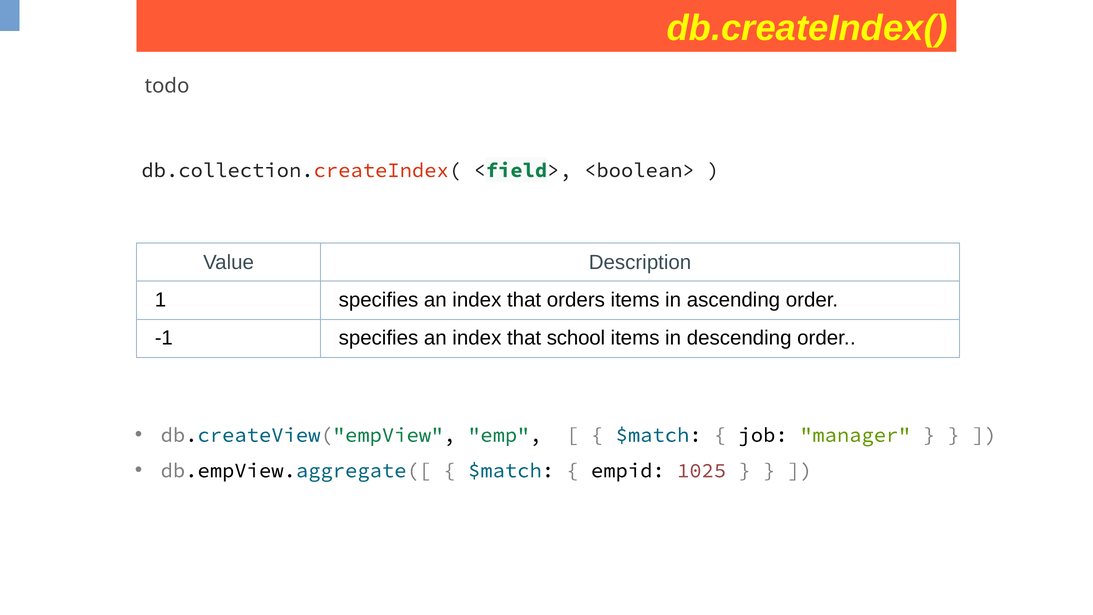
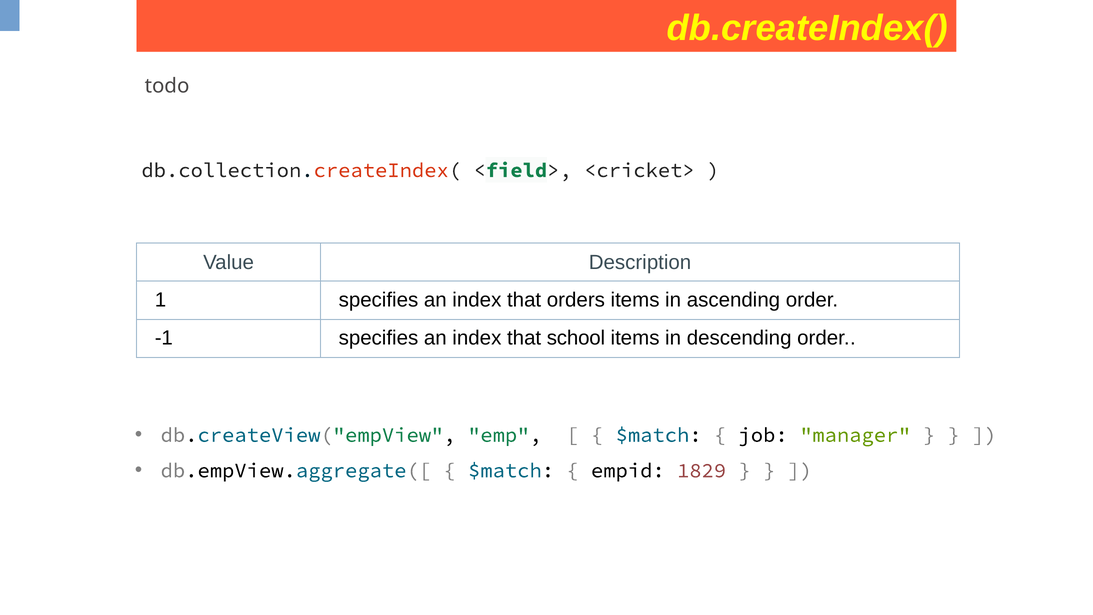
<boolean>: <boolean> -> <cricket>
1025: 1025 -> 1829
